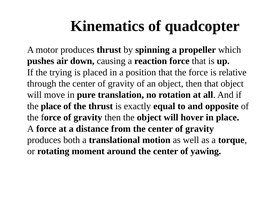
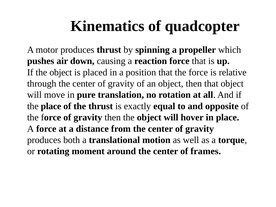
If the trying: trying -> object
yawing: yawing -> frames
